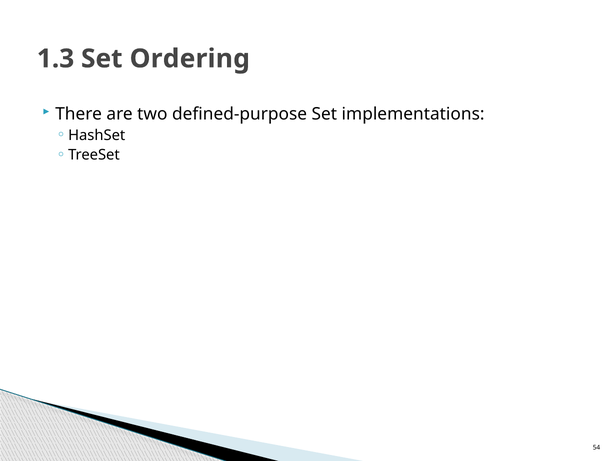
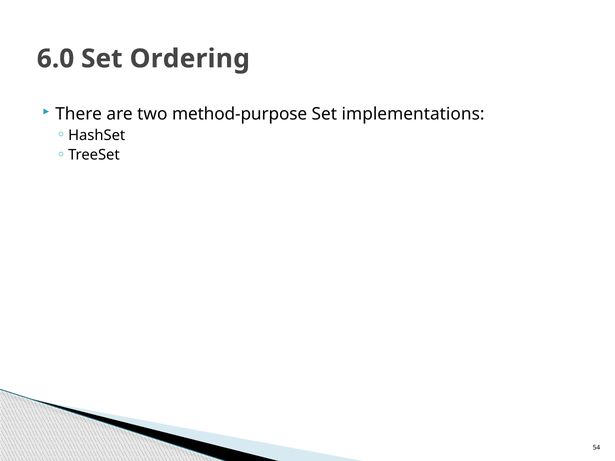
1.3: 1.3 -> 6.0
defined-purpose: defined-purpose -> method-purpose
